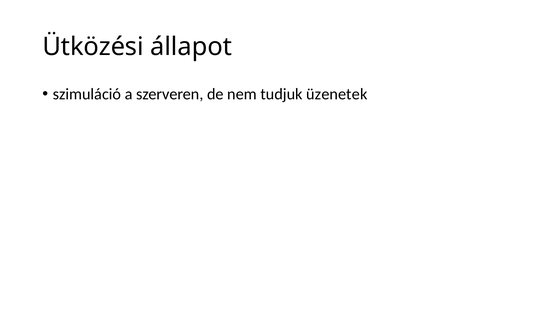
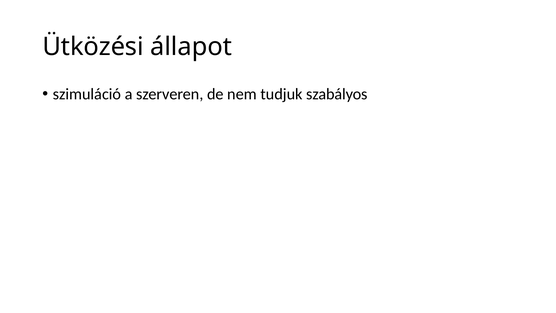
üzenetek: üzenetek -> szabályos
